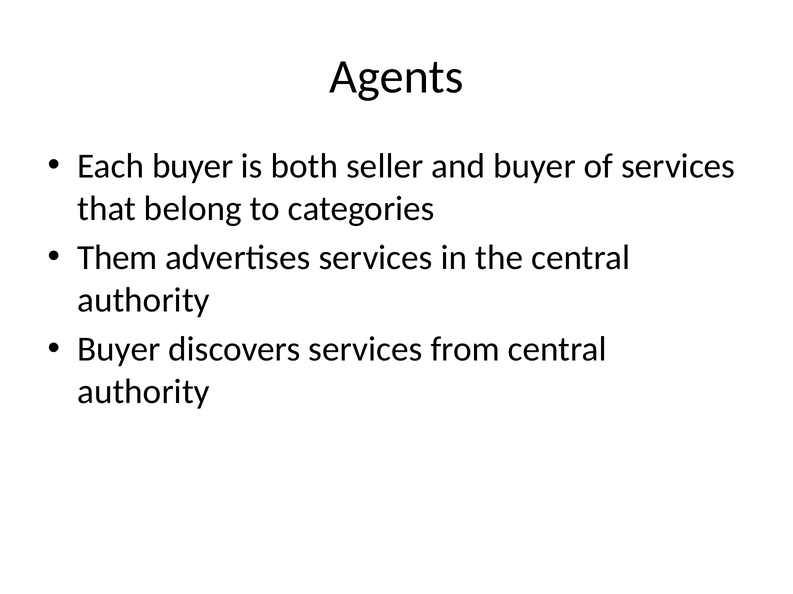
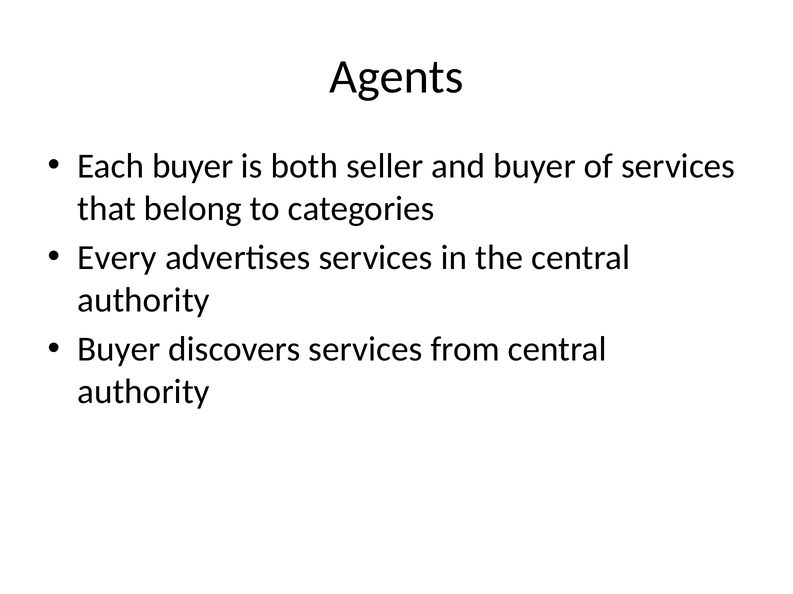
Them: Them -> Every
